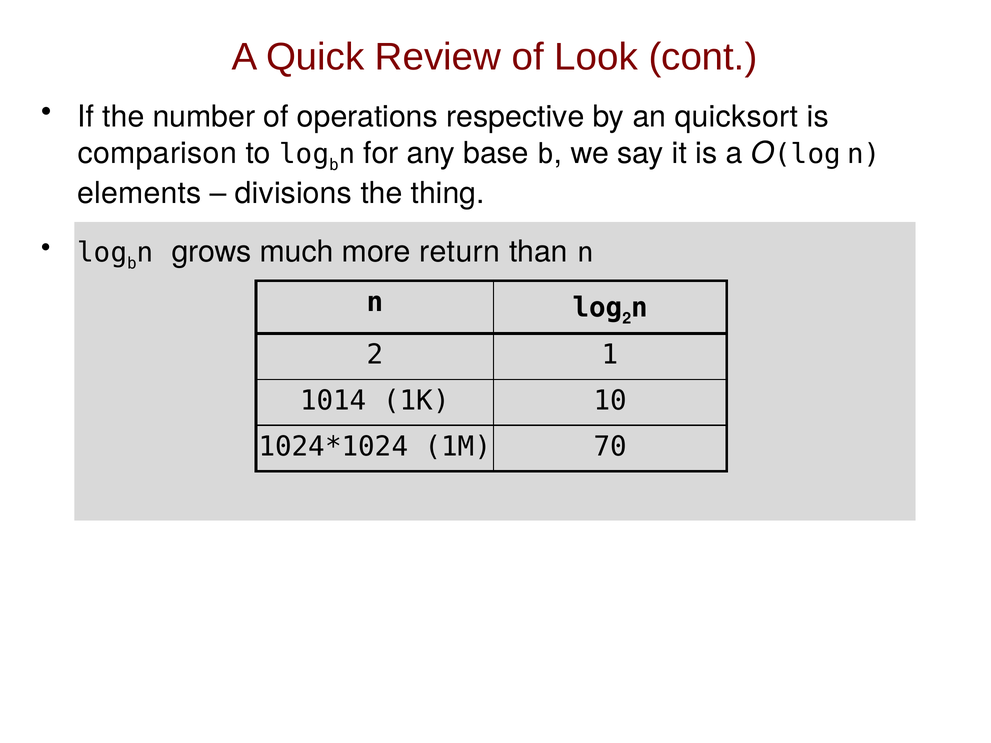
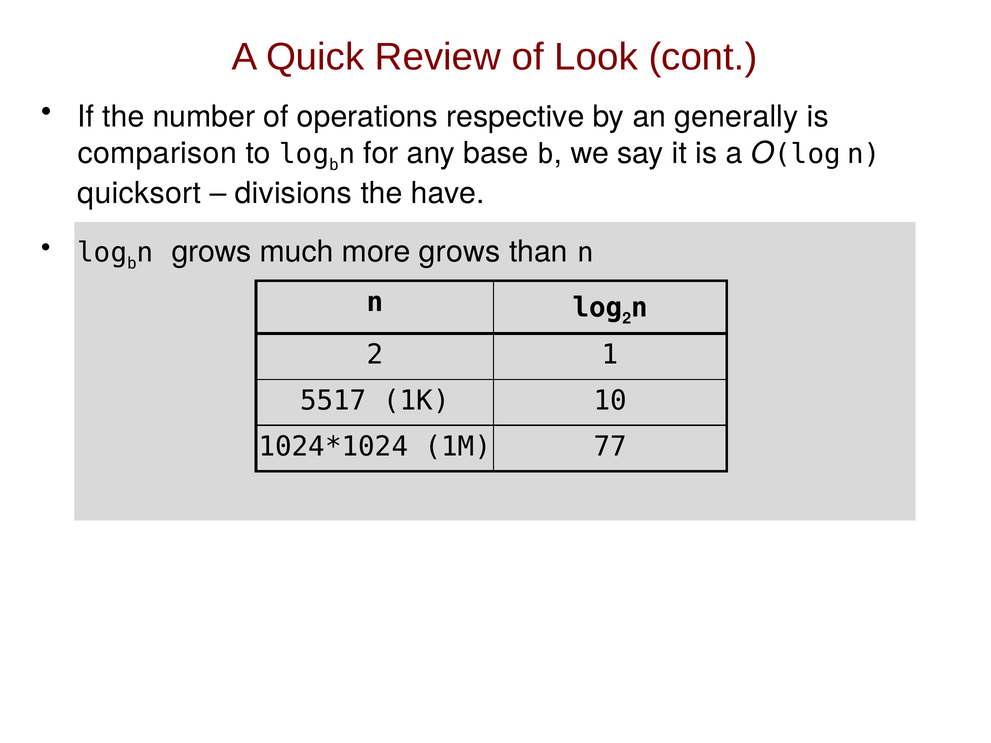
quicksort: quicksort -> generally
elements: elements -> quicksort
thing: thing -> have
more return: return -> grows
1014: 1014 -> 5517
70: 70 -> 77
